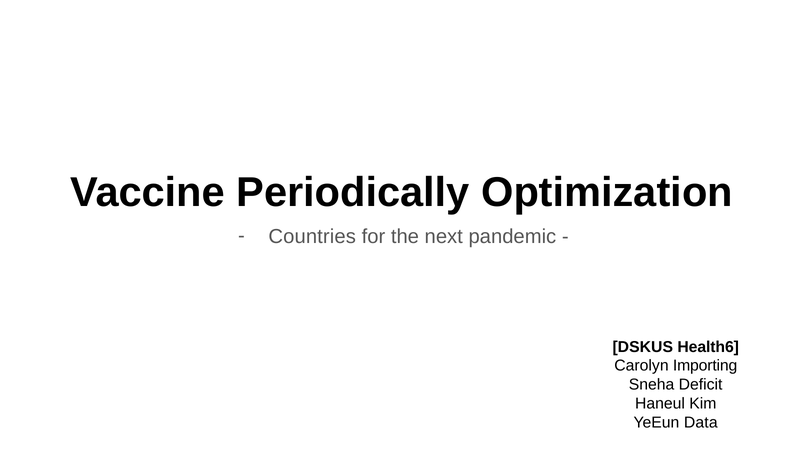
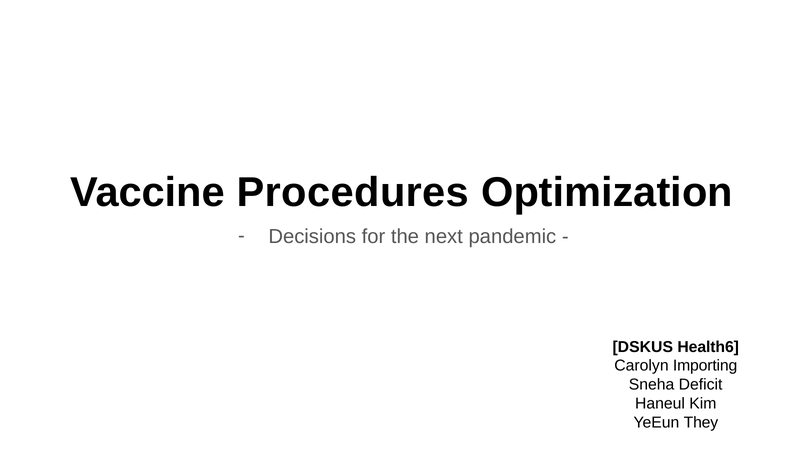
Periodically: Periodically -> Procedures
Countries: Countries -> Decisions
Data: Data -> They
